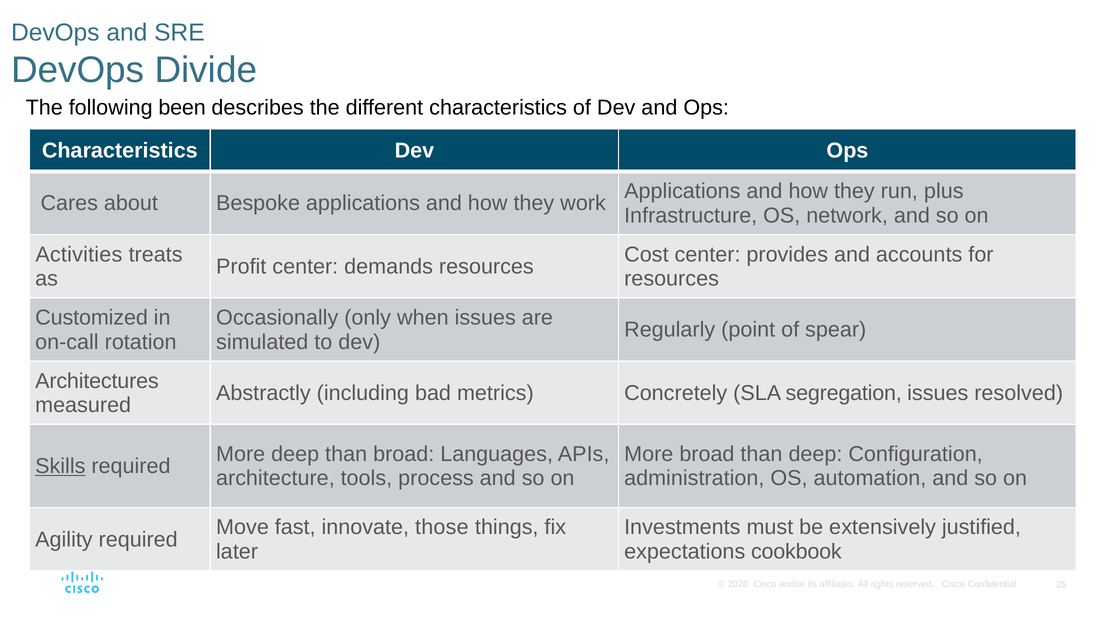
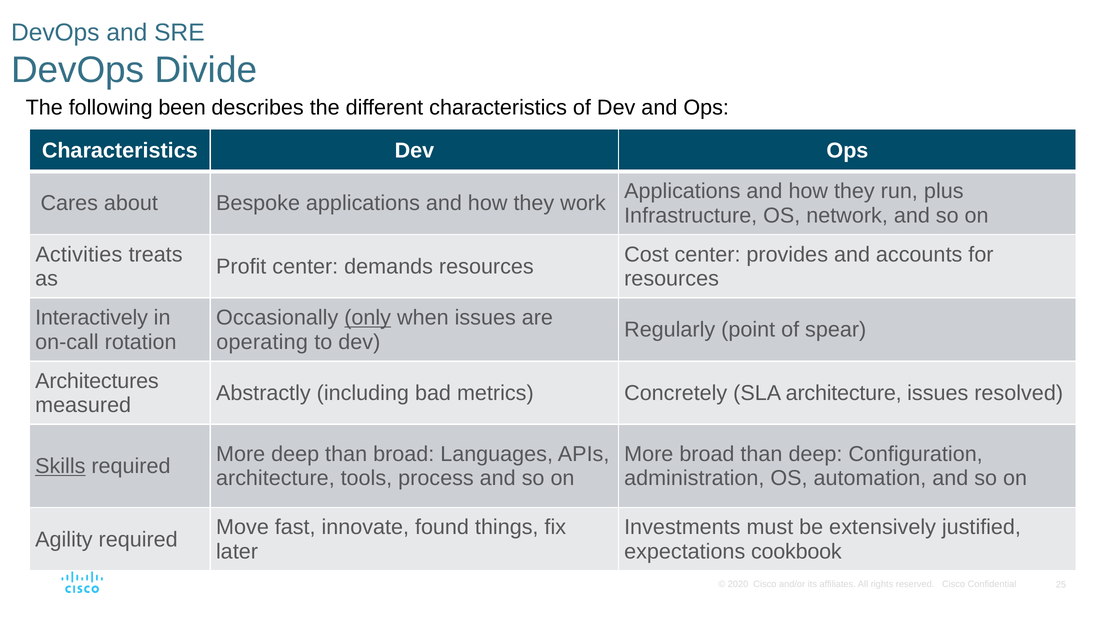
Customized: Customized -> Interactively
only underline: none -> present
simulated: simulated -> operating
SLA segregation: segregation -> architecture
those: those -> found
